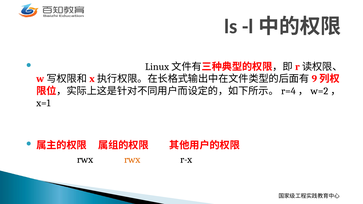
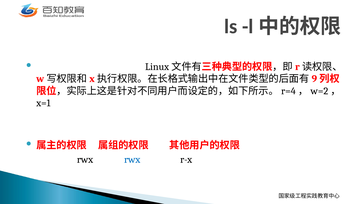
rwx at (132, 160) colour: orange -> blue
